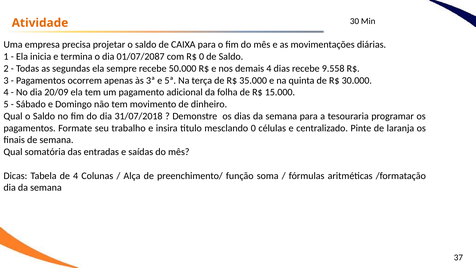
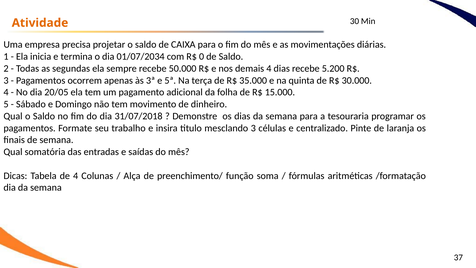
01/07/2087: 01/07/2087 -> 01/07/2034
9.558: 9.558 -> 5.200
20/09: 20/09 -> 20/05
mesclando 0: 0 -> 3
